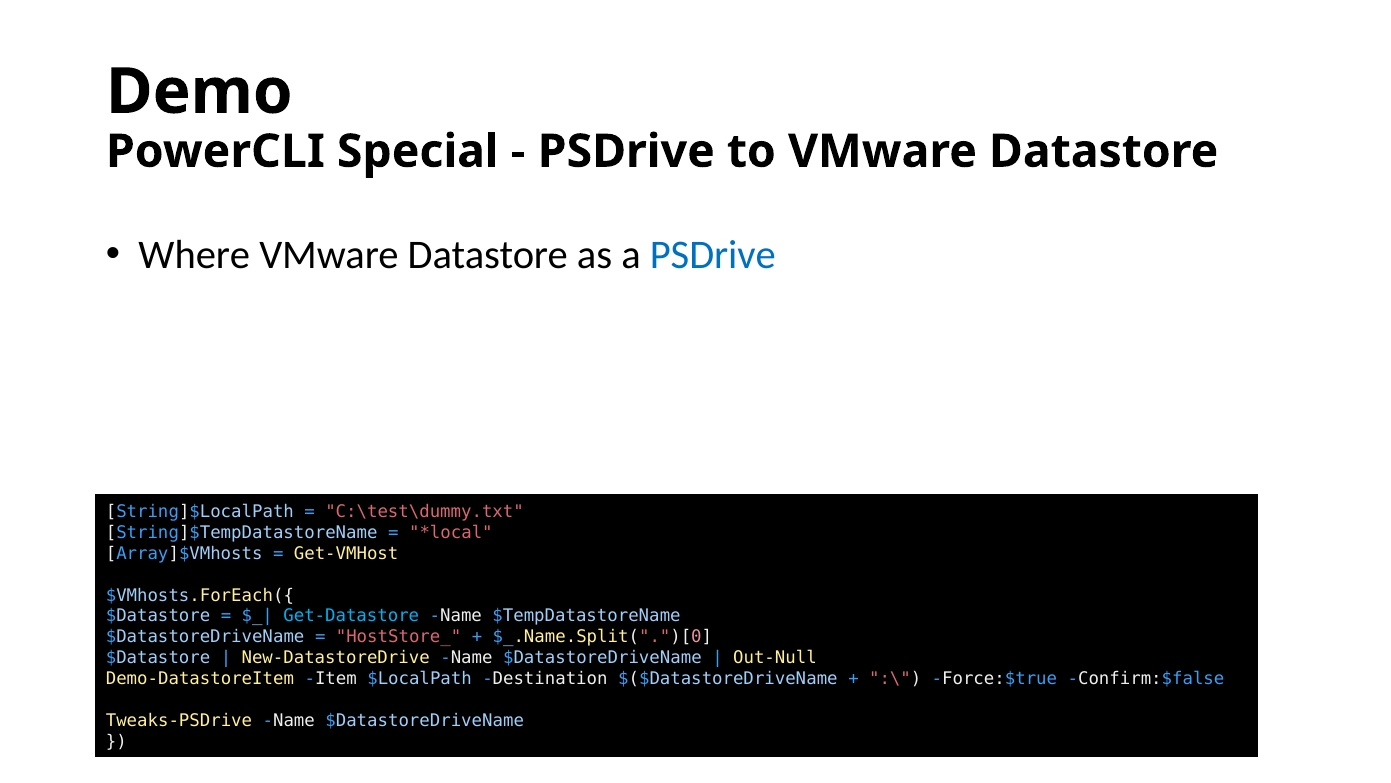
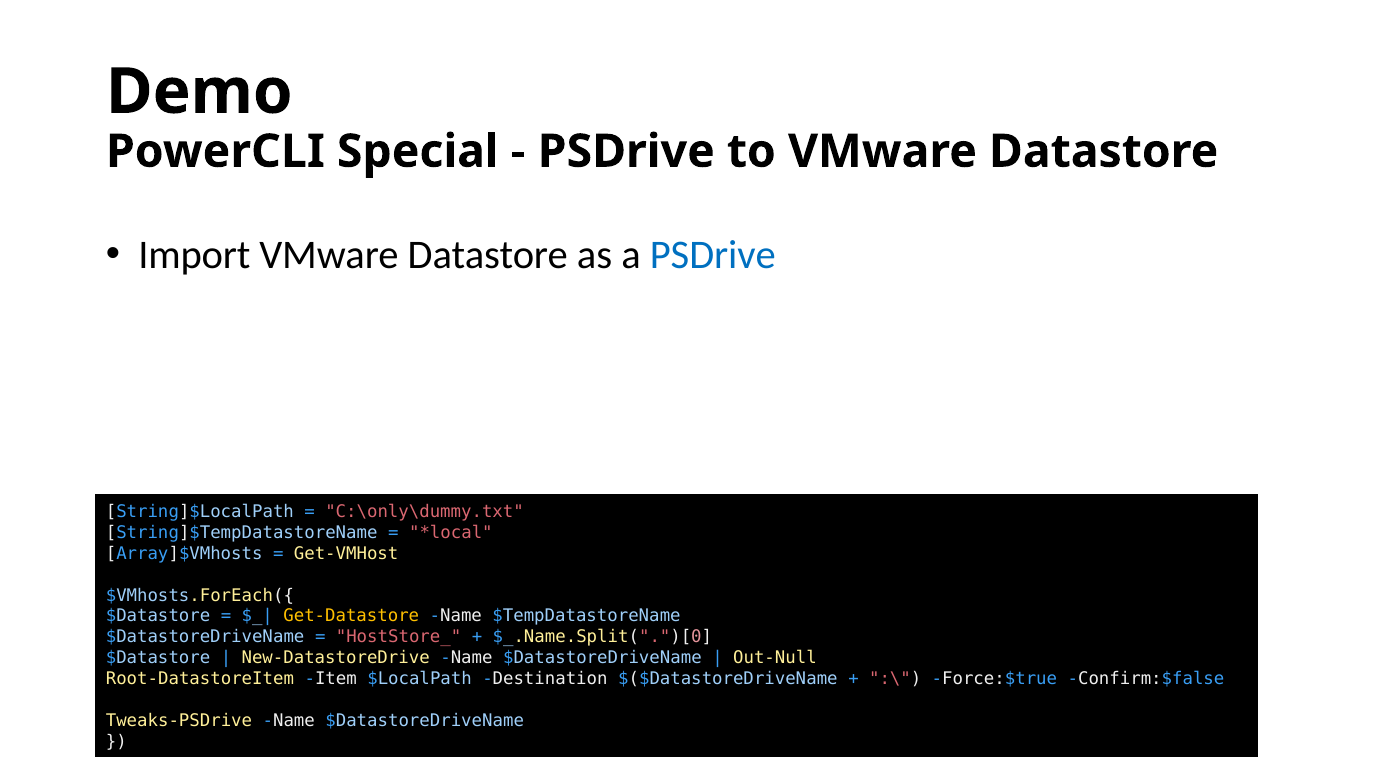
Where: Where -> Import
C:\test\dummy.txt: C:\test\dummy.txt -> C:\only\dummy.txt
Get-Datastore colour: light blue -> yellow
Demo-DatastoreItem: Demo-DatastoreItem -> Root-DatastoreItem
